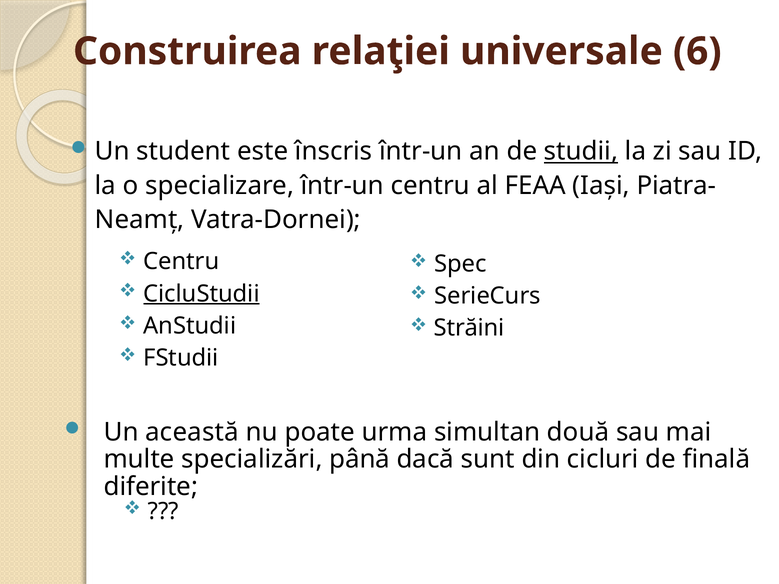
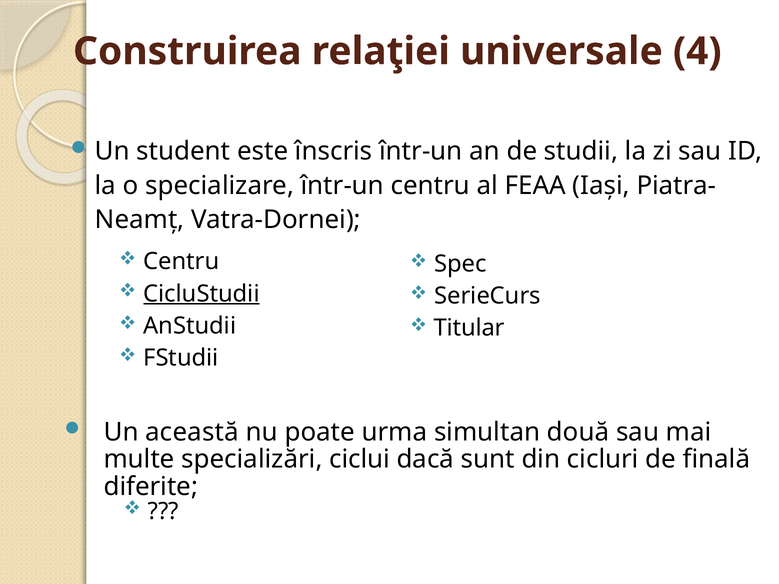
6: 6 -> 4
studii underline: present -> none
Străini: Străini -> Titular
până: până -> ciclui
